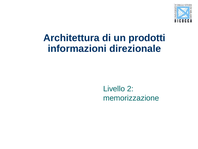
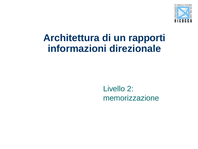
prodotti: prodotti -> rapporti
